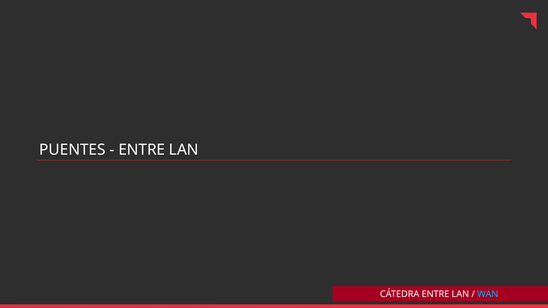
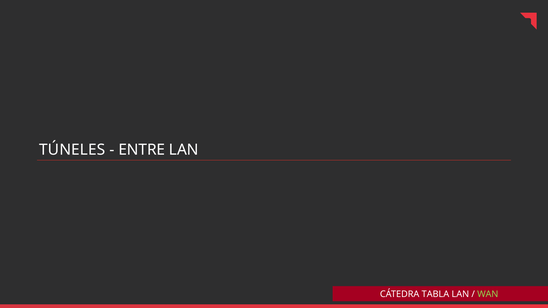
PUENTES: PUENTES -> TÚNELES
CÁTEDRA ENTRE: ENTRE -> TABLA
WAN colour: light blue -> light green
